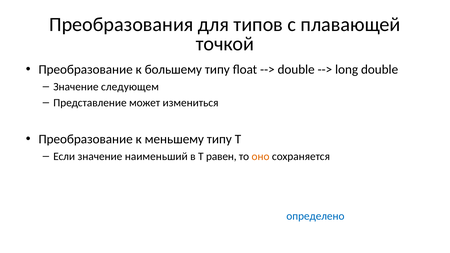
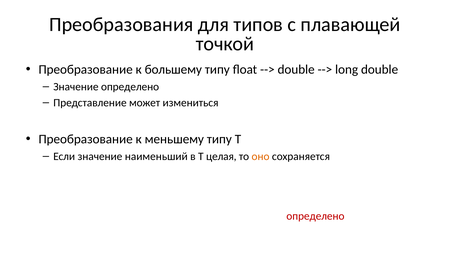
Значение следующем: следующем -> определено
равен: равен -> целая
определено at (315, 216) colour: blue -> red
